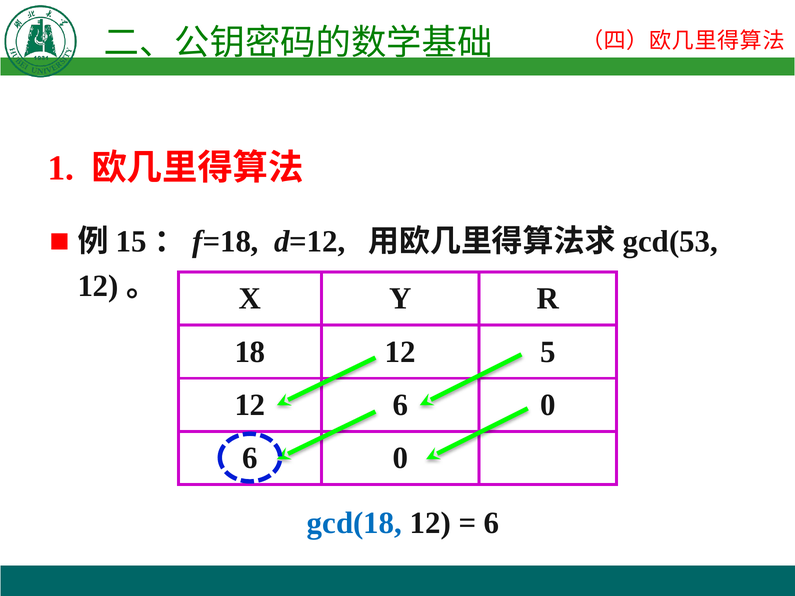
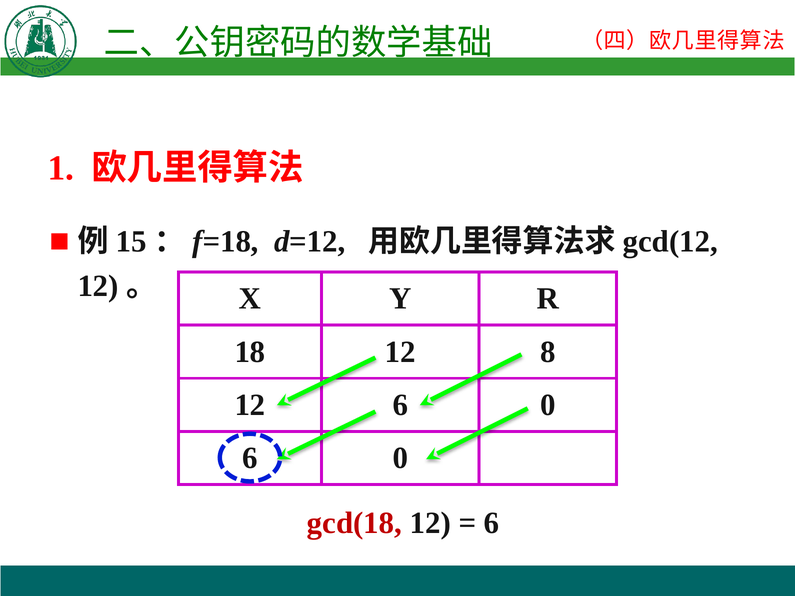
gcd(53: gcd(53 -> gcd(12
5: 5 -> 8
gcd(18 colour: blue -> red
